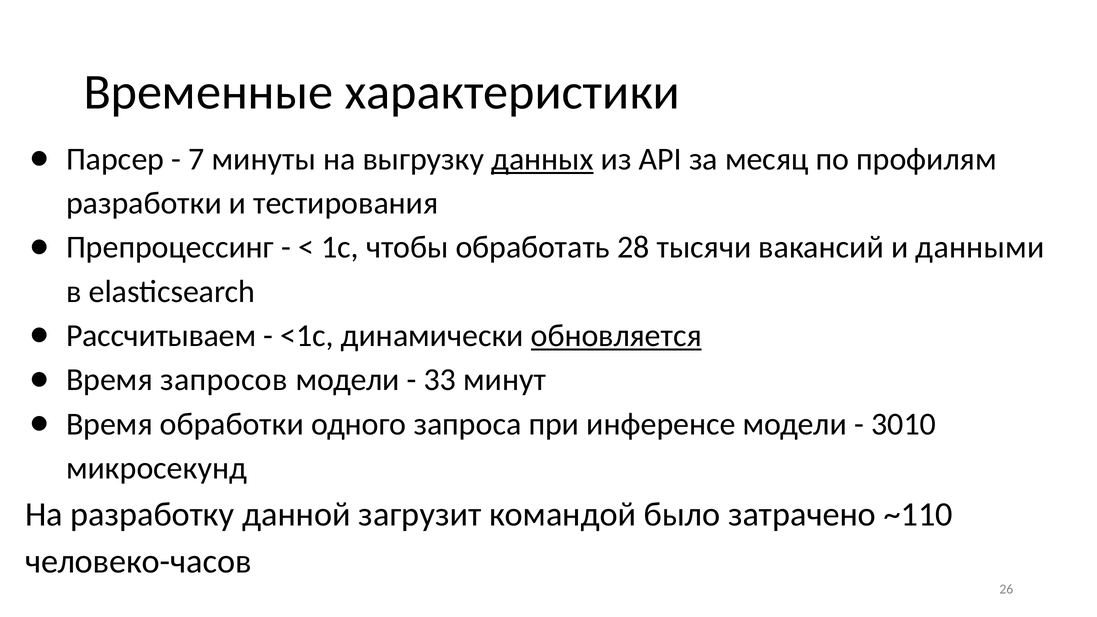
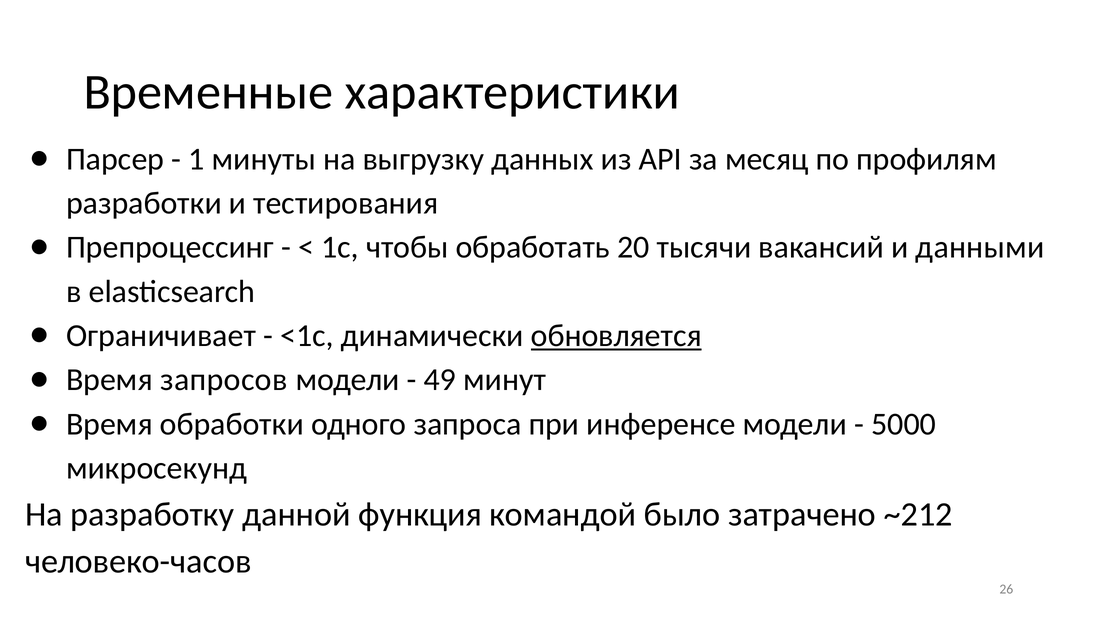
7: 7 -> 1
данных underline: present -> none
28: 28 -> 20
Рассчитываем: Рассчитываем -> Ограничивает
33: 33 -> 49
3010: 3010 -> 5000
загрузит: загрузит -> функция
~110: ~110 -> ~212
